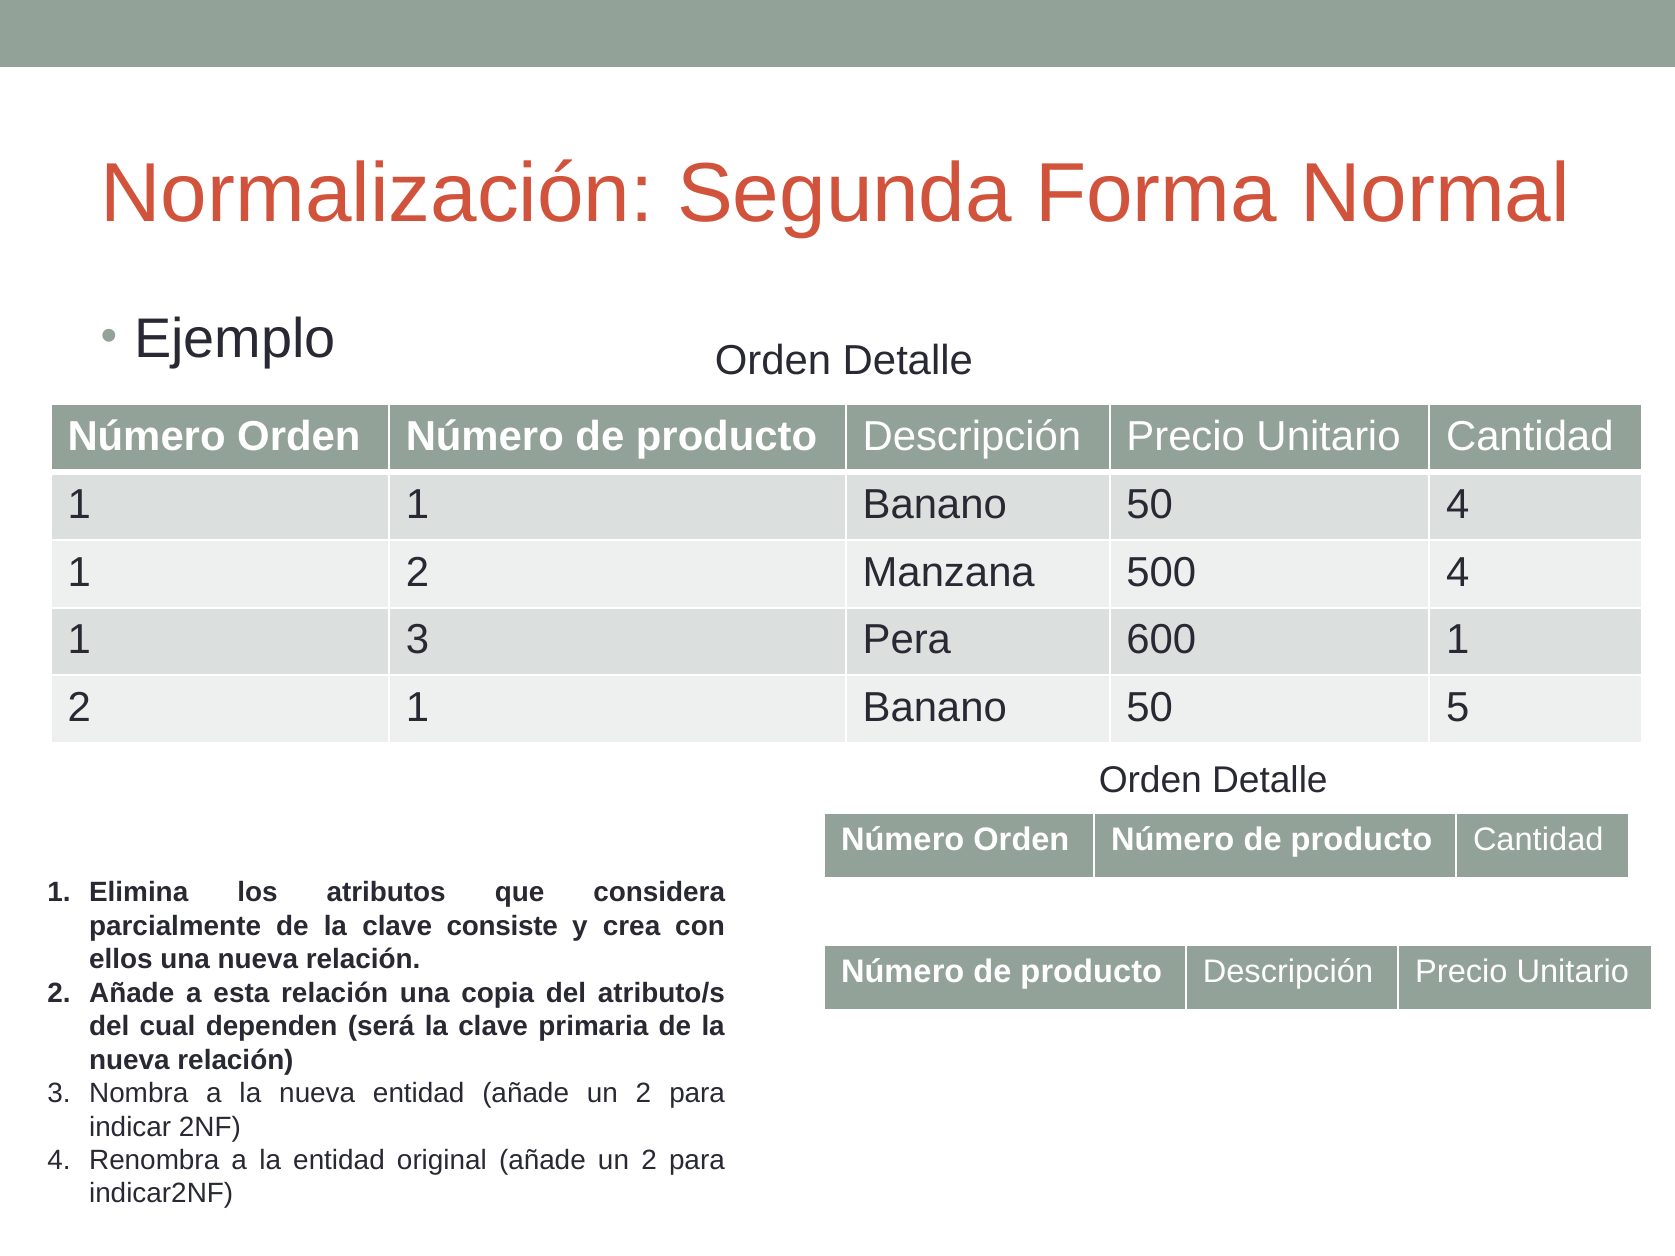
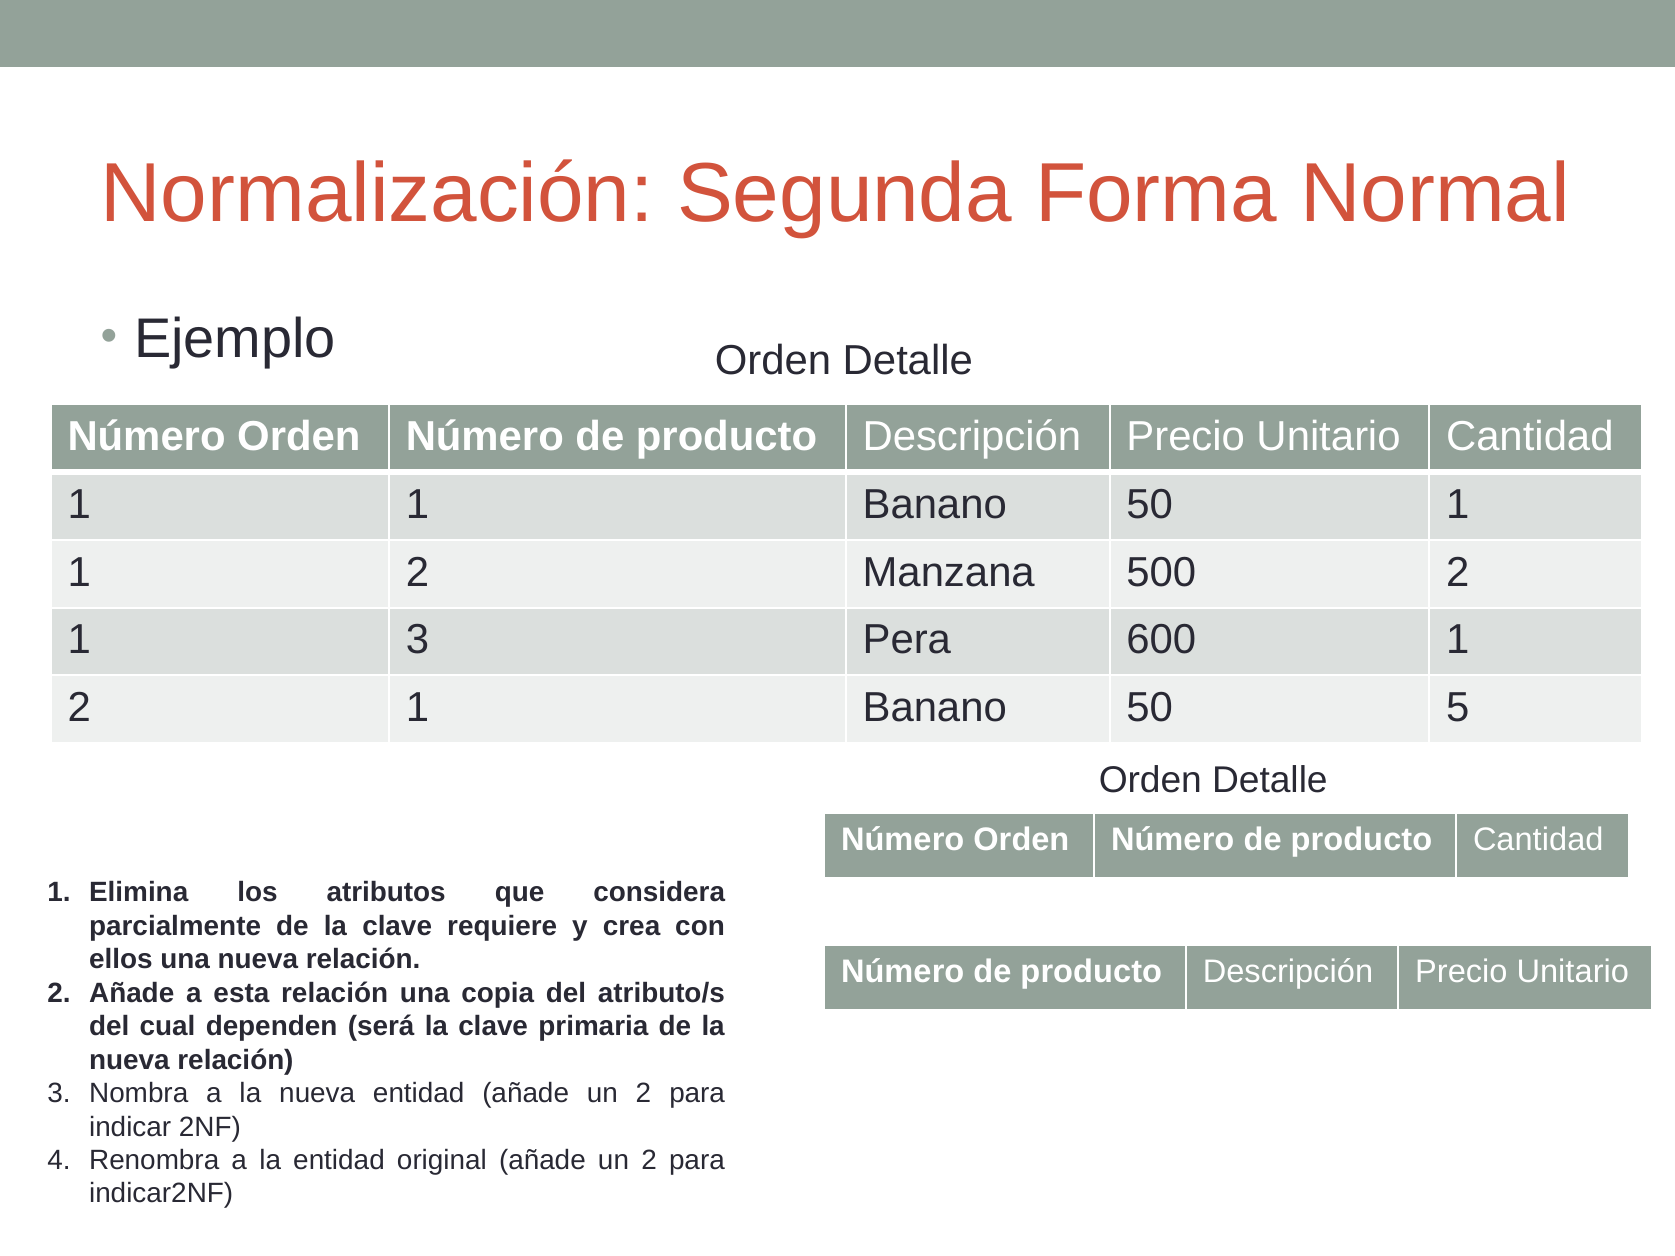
50 4: 4 -> 1
500 4: 4 -> 2
consiste: consiste -> requiere
